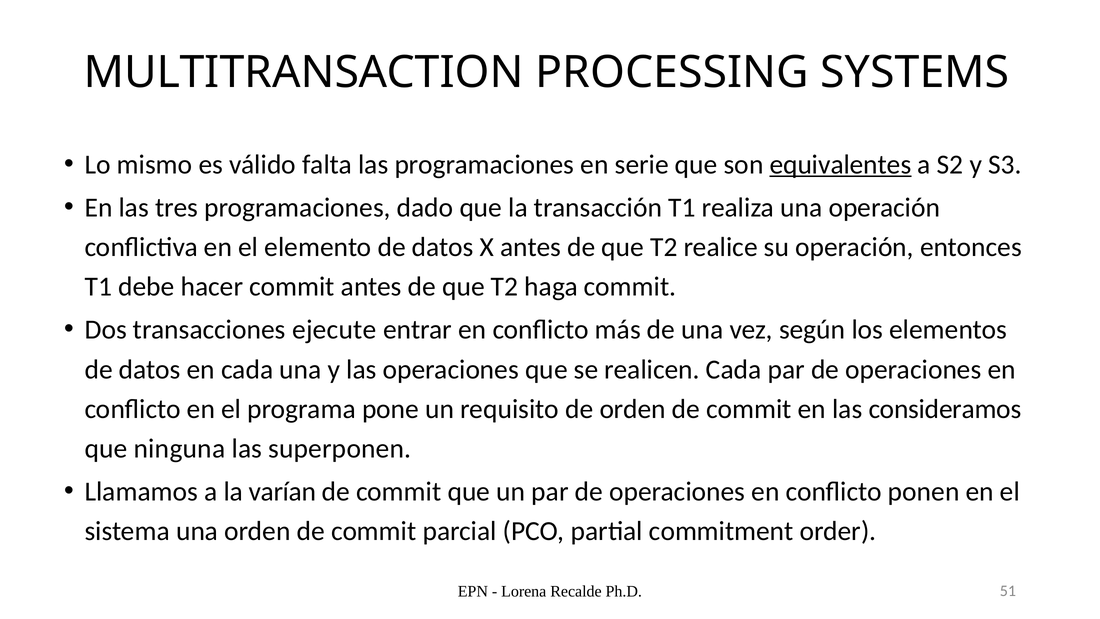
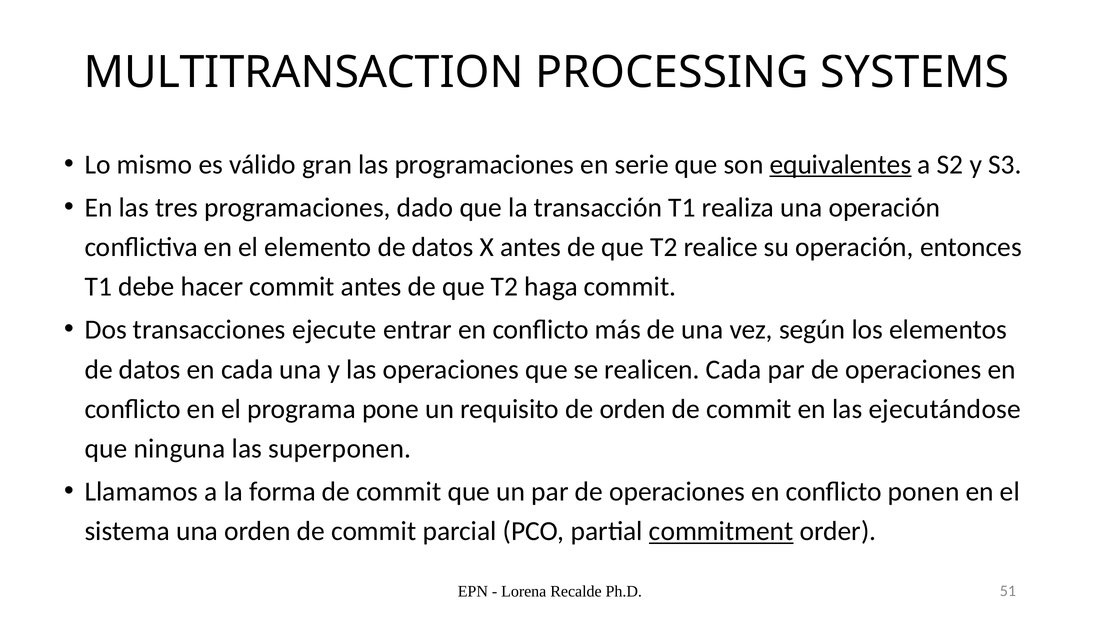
falta: falta -> gran
consideramos: consideramos -> ejecutándose
varían: varían -> forma
commitment underline: none -> present
